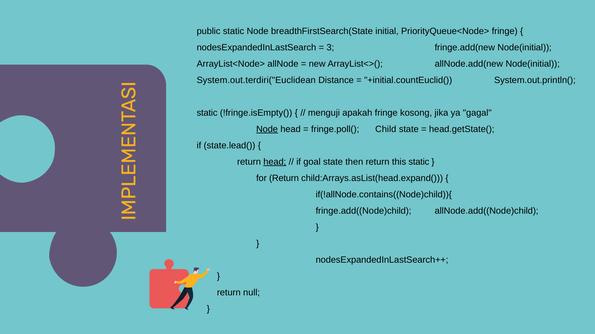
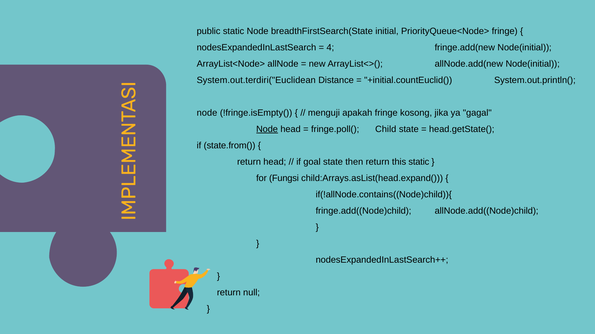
3: 3 -> 4
static at (207, 113): static -> node
state.lead(: state.lead( -> state.from(
head at (275, 162) underline: present -> none
for Return: Return -> Fungsi
